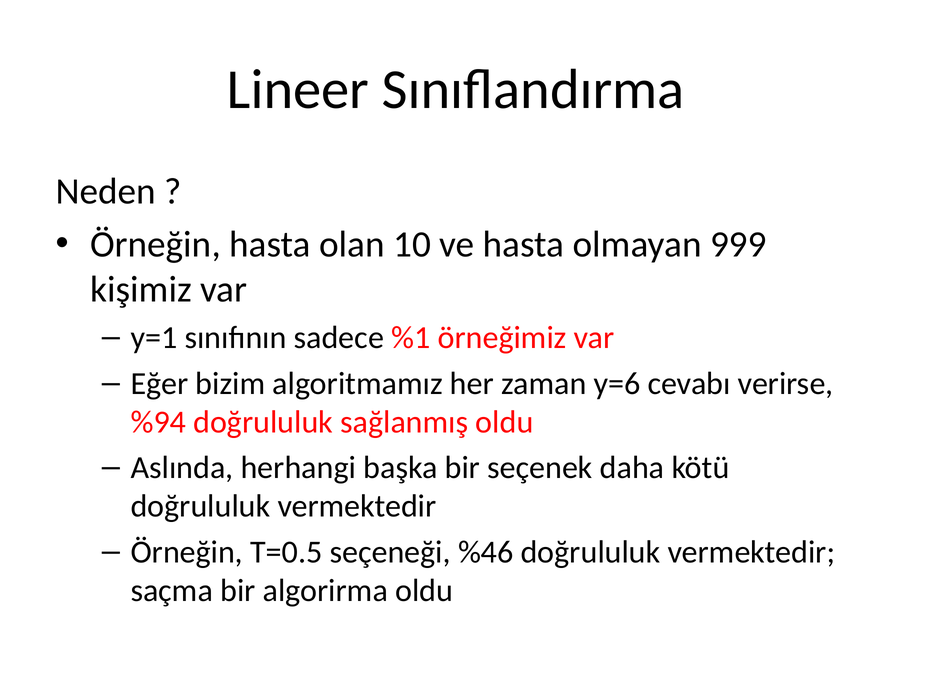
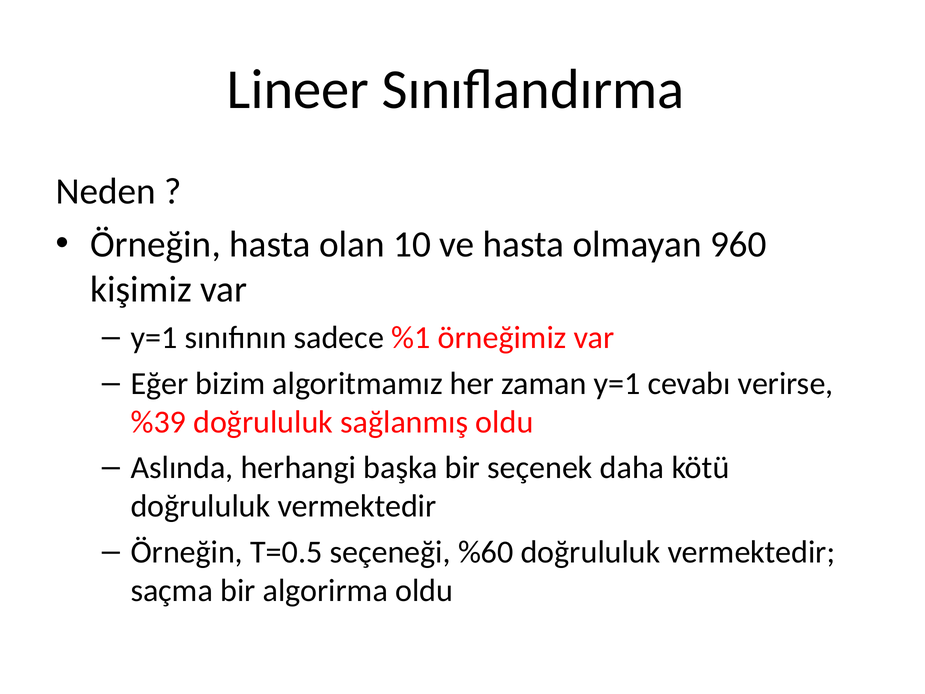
999: 999 -> 960
zaman y=6: y=6 -> y=1
%94: %94 -> %39
%46: %46 -> %60
